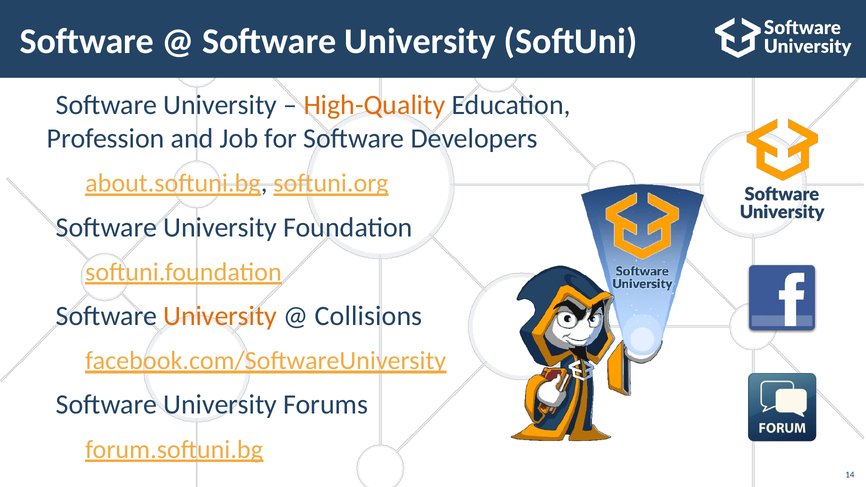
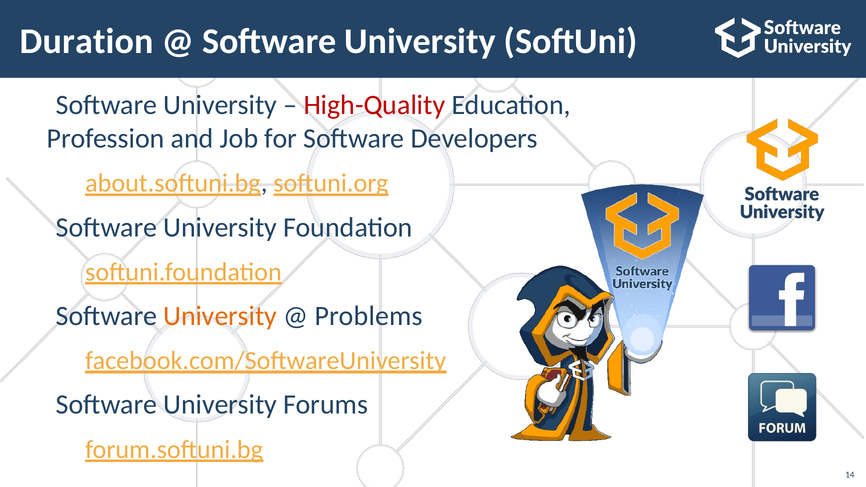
Software at (87, 42): Software -> Duration
High-Quality colour: orange -> red
Collisions: Collisions -> Problems
